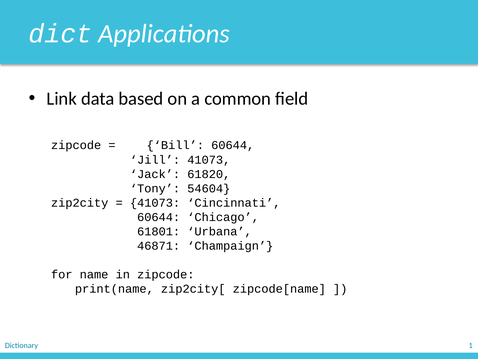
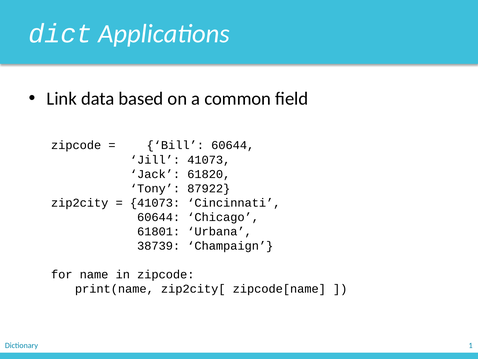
54604: 54604 -> 87922
46871: 46871 -> 38739
